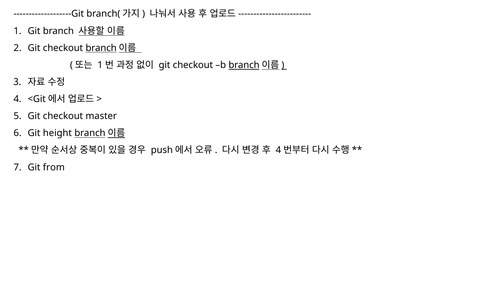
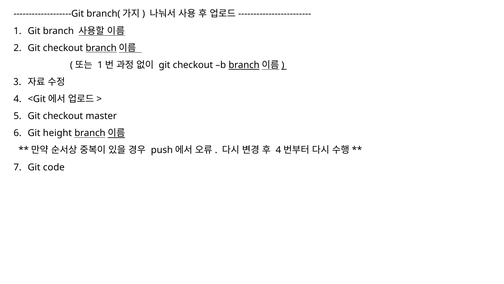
from: from -> code
